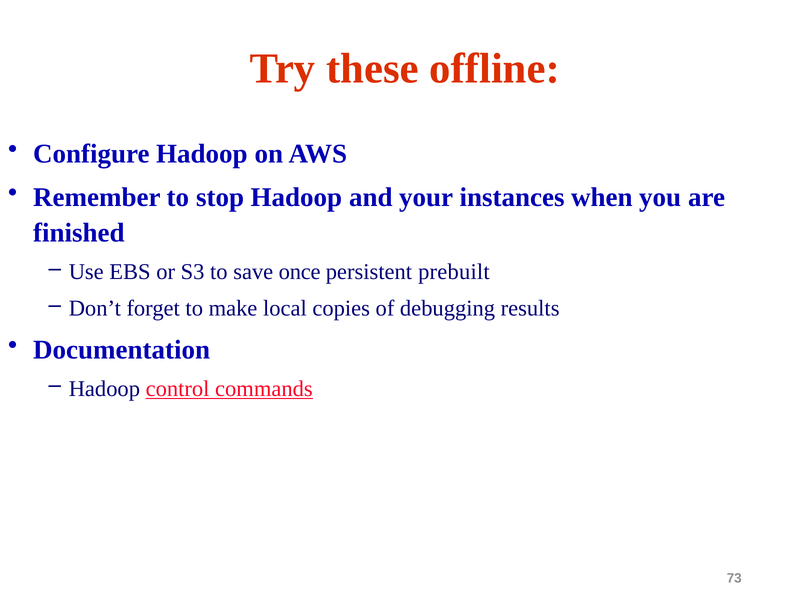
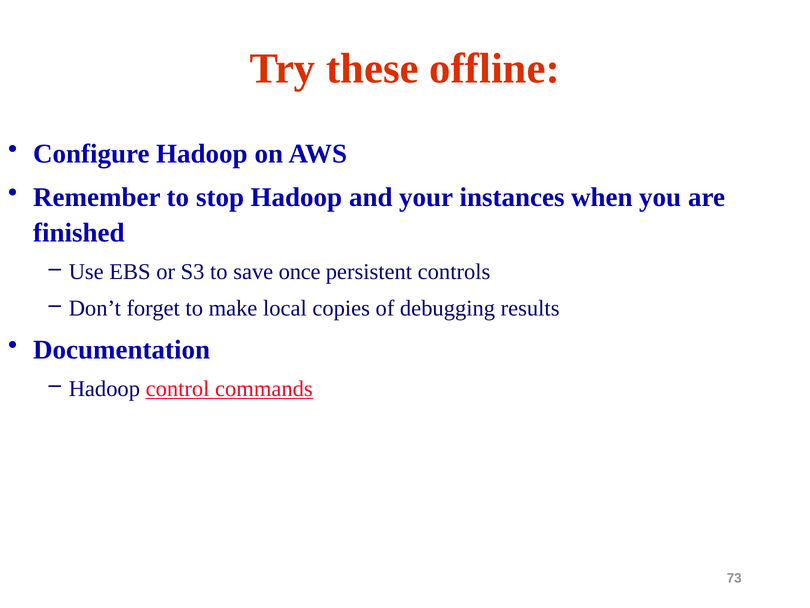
prebuilt: prebuilt -> controls
